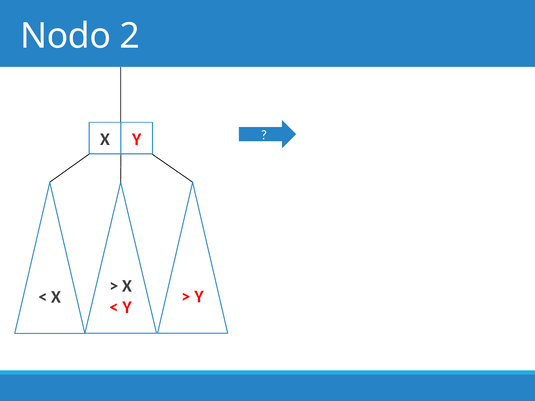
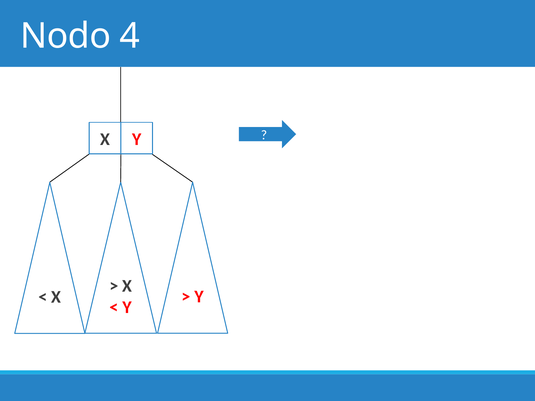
2: 2 -> 4
